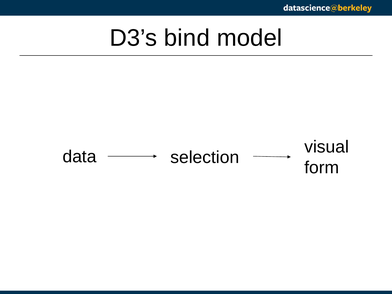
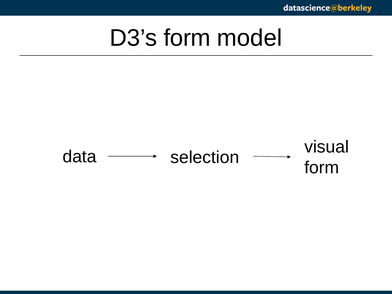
D3’s bind: bind -> form
